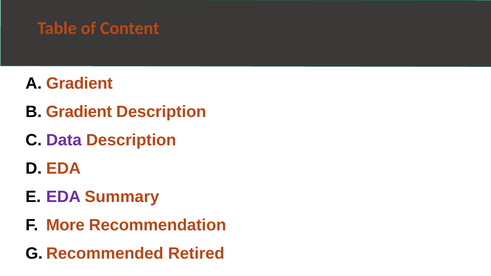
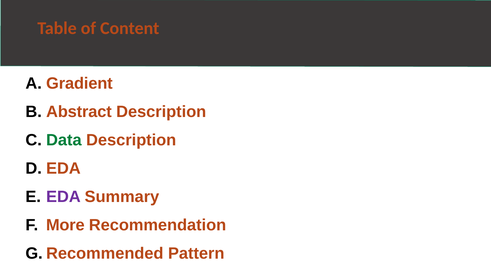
Gradient at (79, 112): Gradient -> Abstract
Data colour: purple -> green
Retired: Retired -> Pattern
